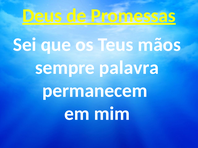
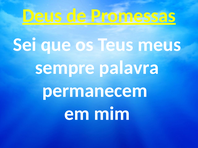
mãos: mãos -> meus
